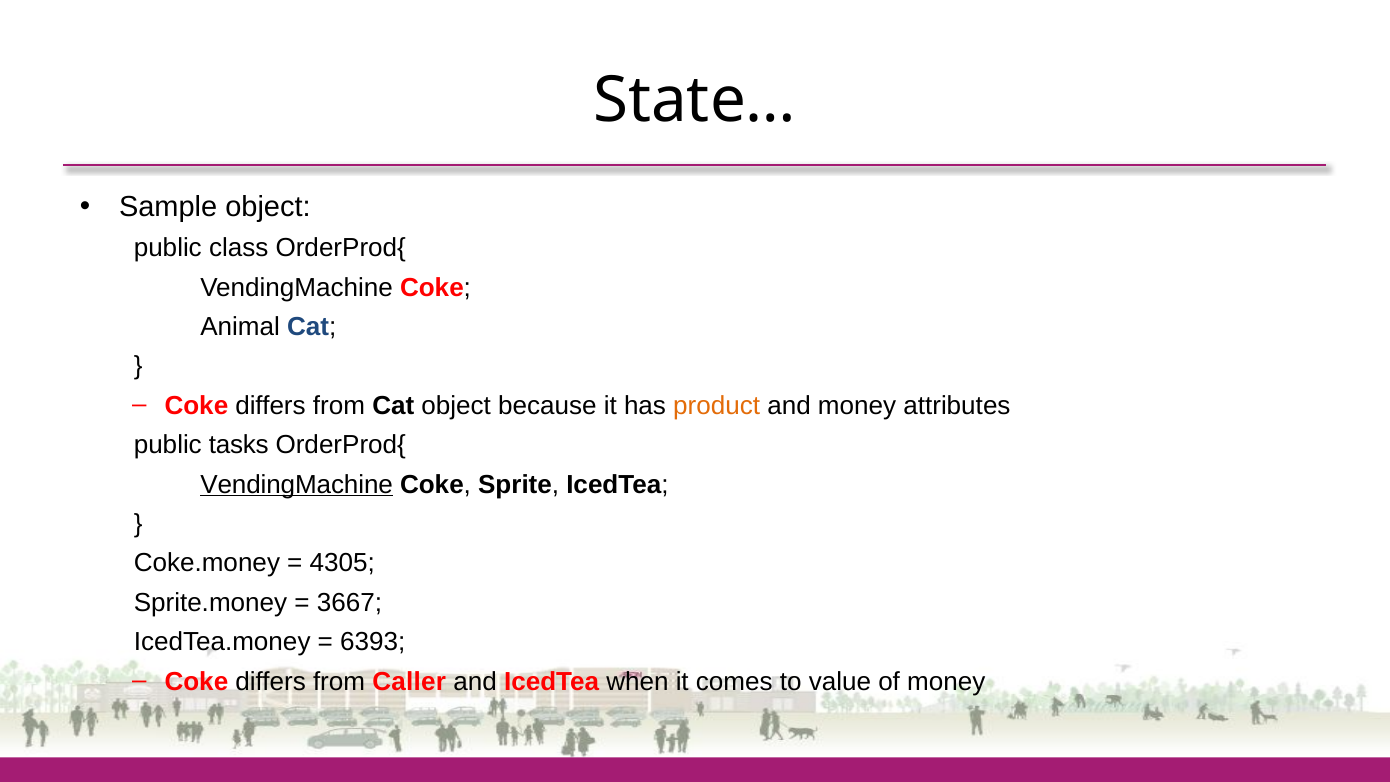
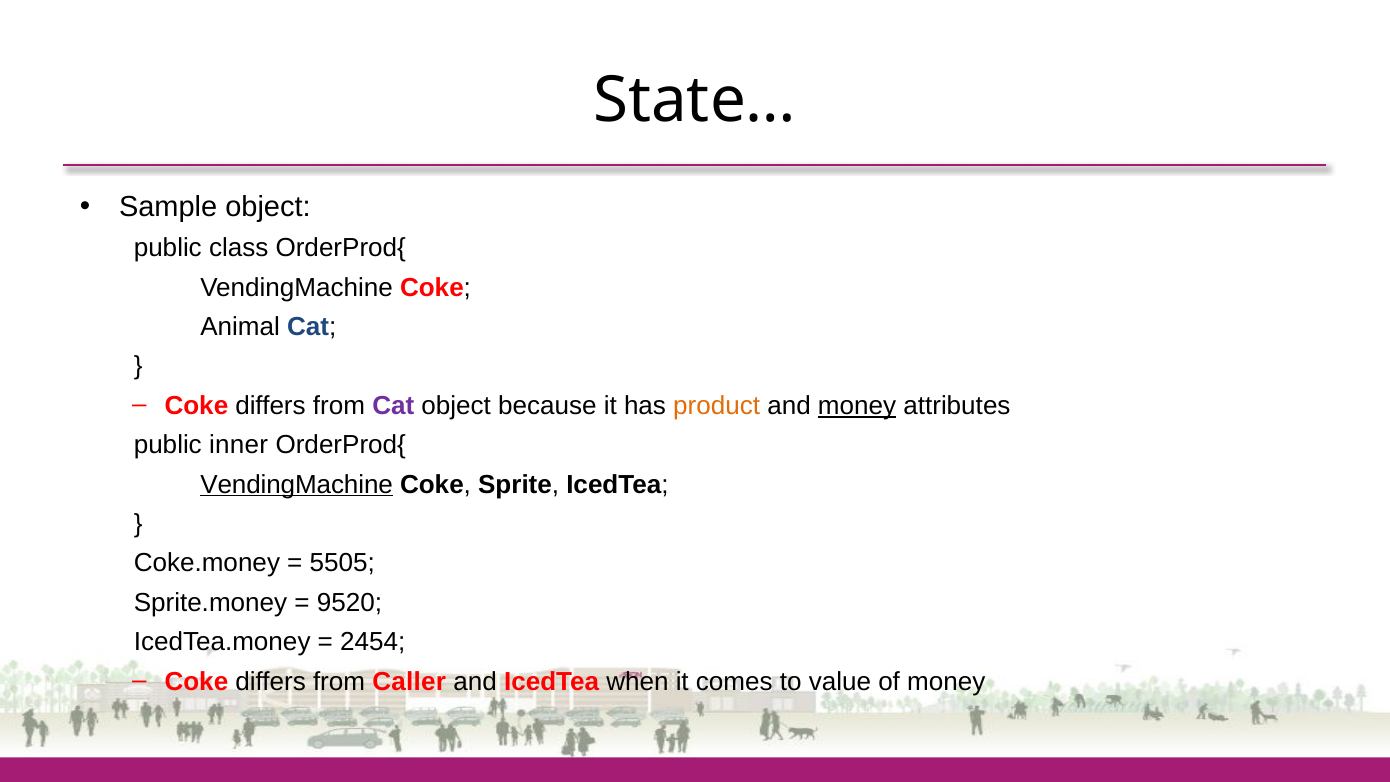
Cat at (393, 406) colour: black -> purple
money at (857, 406) underline: none -> present
tasks: tasks -> inner
4305: 4305 -> 5505
3667: 3667 -> 9520
6393: 6393 -> 2454
